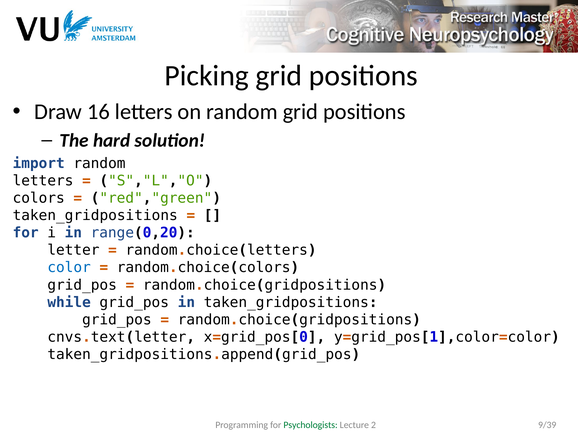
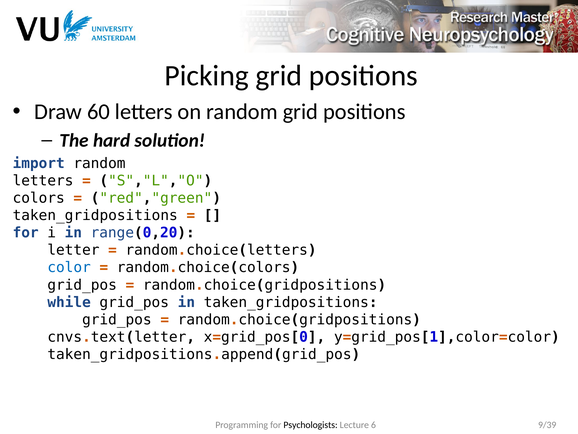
16: 16 -> 60
Psychologists colour: green -> black
2: 2 -> 6
